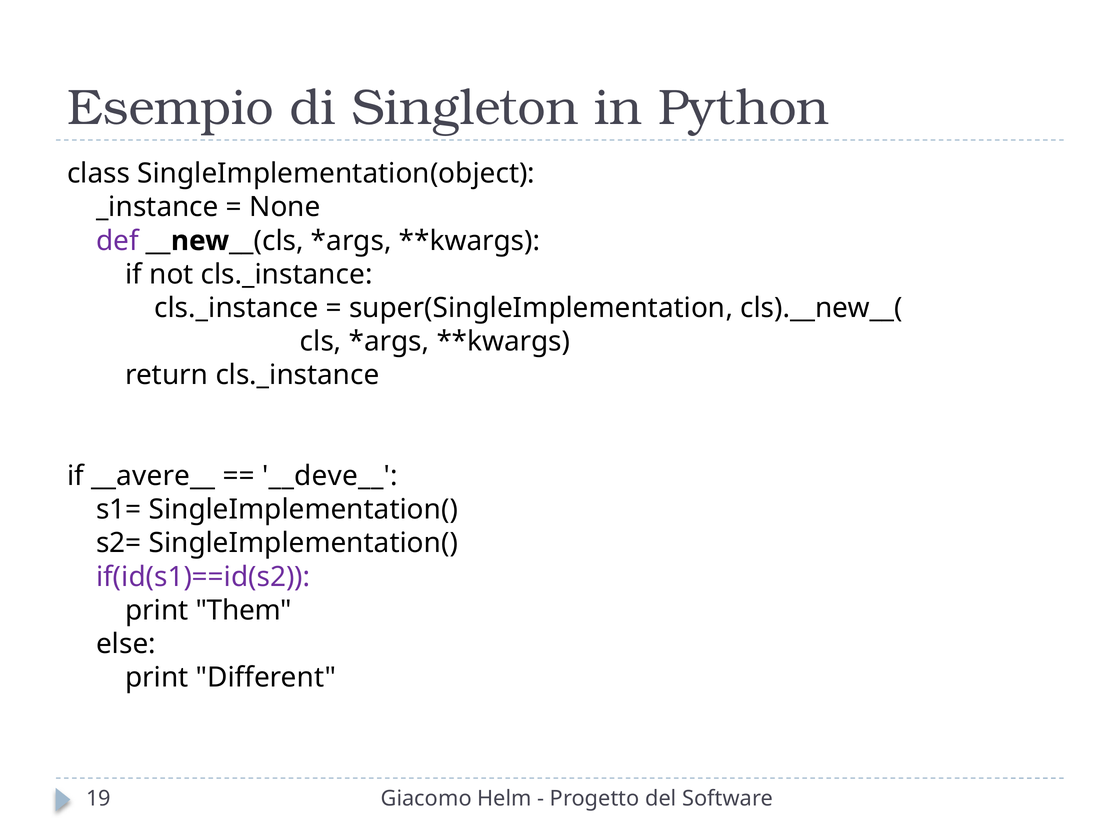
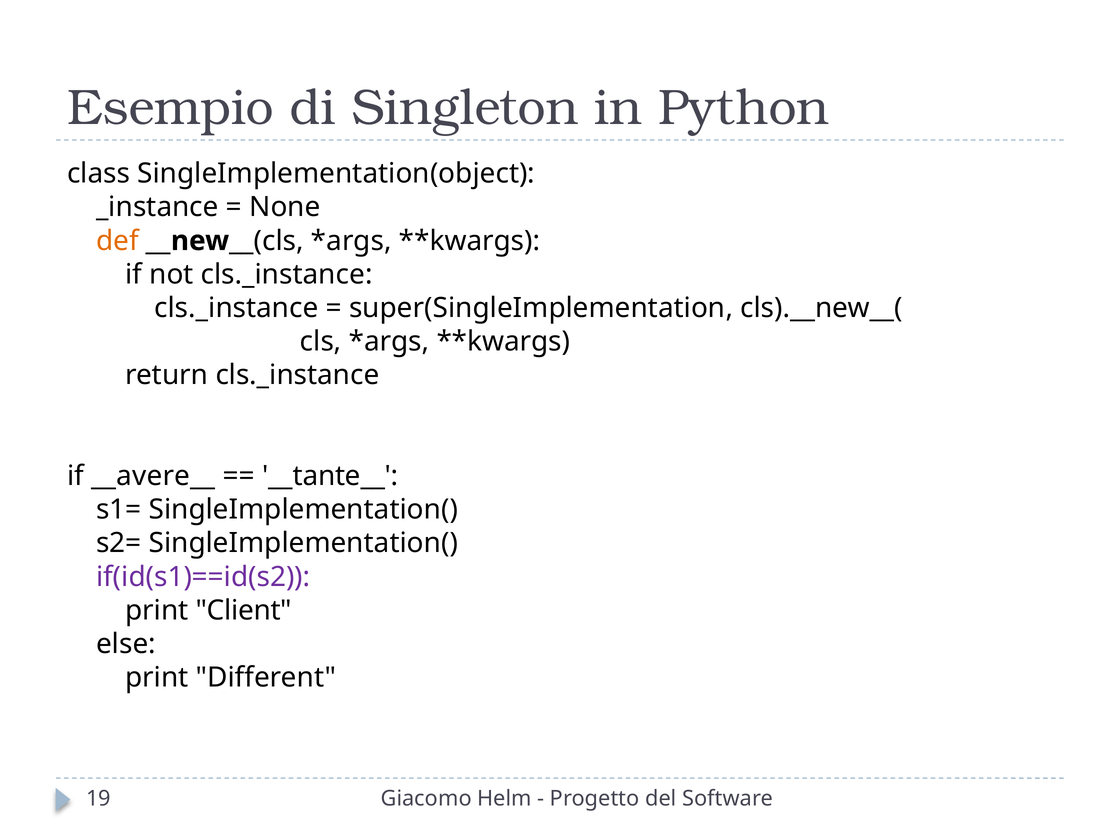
def colour: purple -> orange
__deve__: __deve__ -> __tante__
Them: Them -> Client
